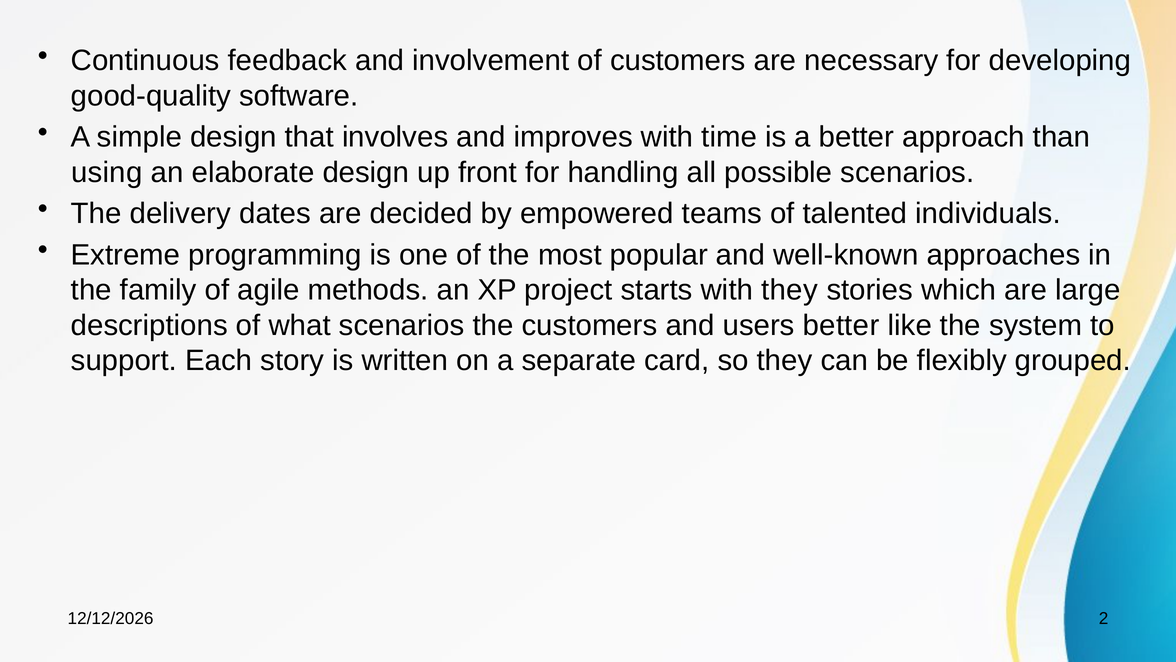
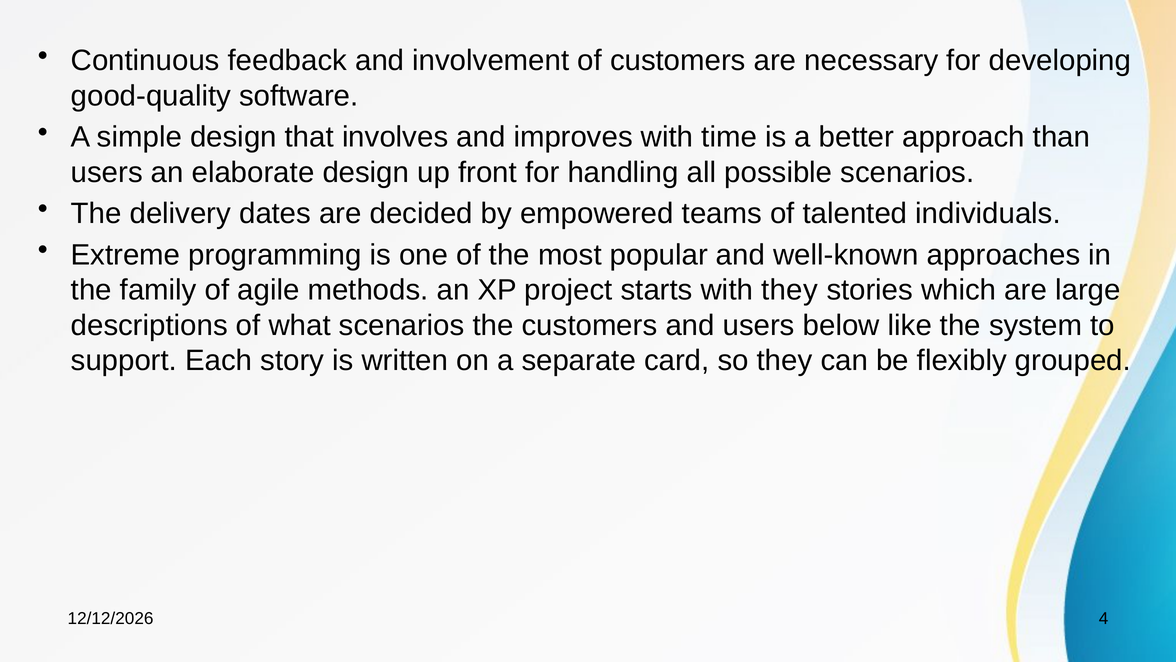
using at (107, 172): using -> users
users better: better -> below
2: 2 -> 4
